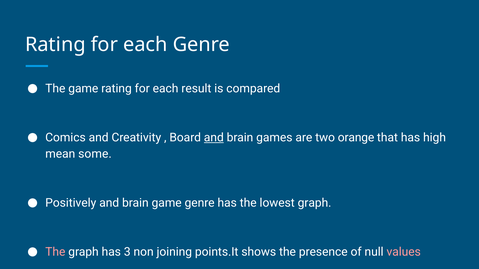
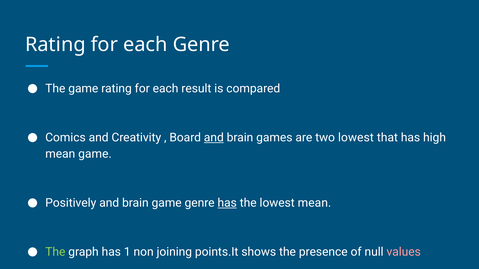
two orange: orange -> lowest
mean some: some -> game
has at (227, 203) underline: none -> present
lowest graph: graph -> mean
The at (55, 252) colour: pink -> light green
3: 3 -> 1
